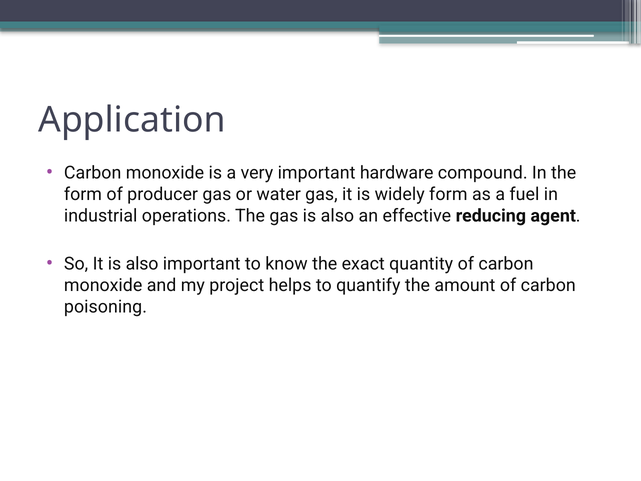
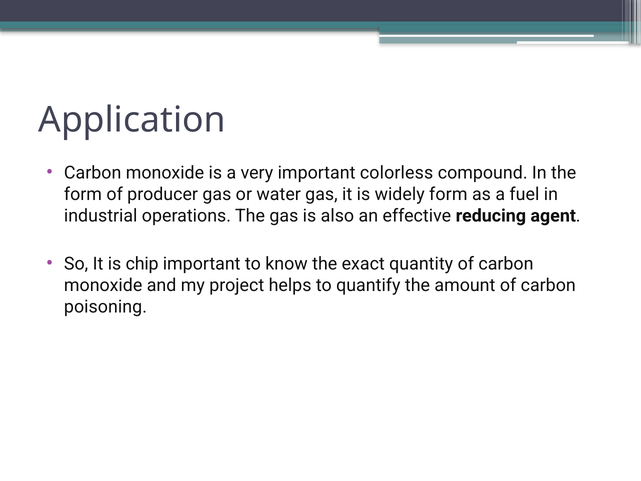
hardware: hardware -> colorless
It is also: also -> chip
